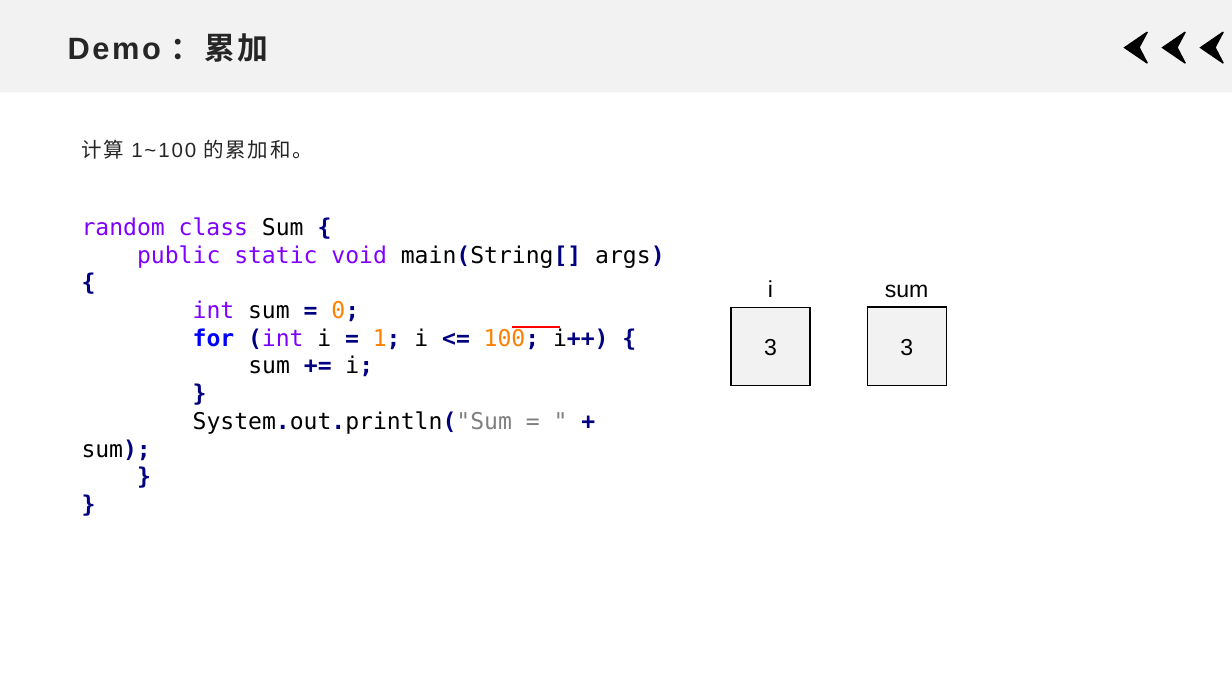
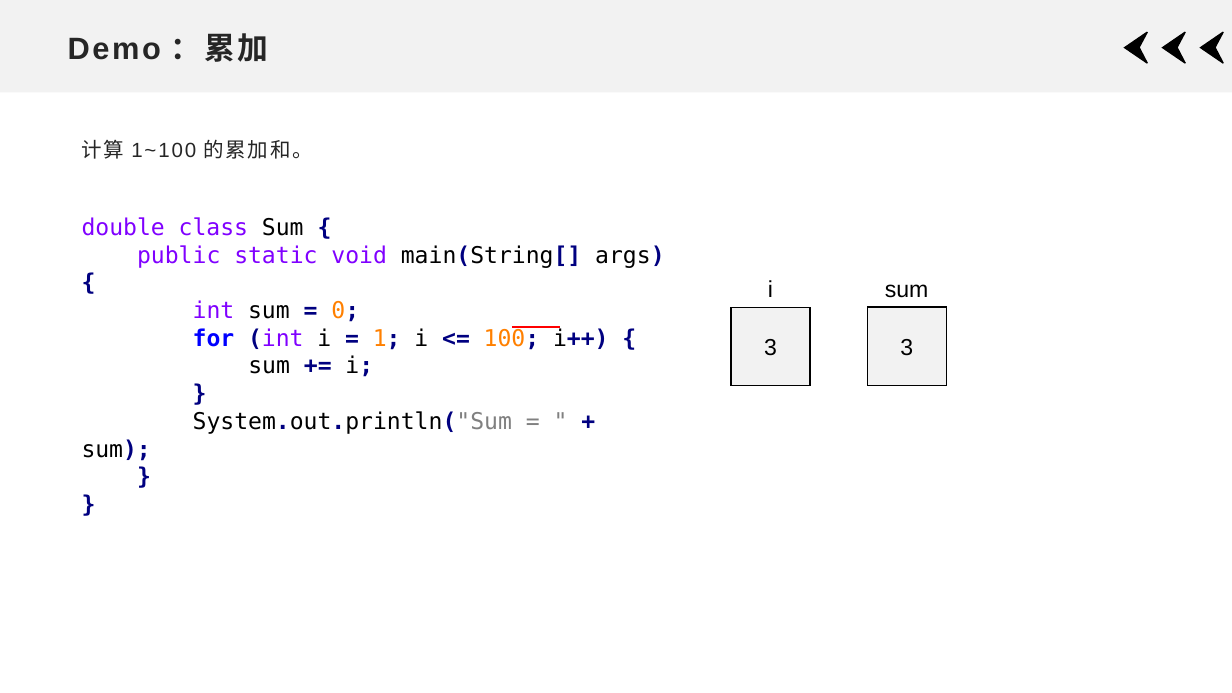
random: random -> double
